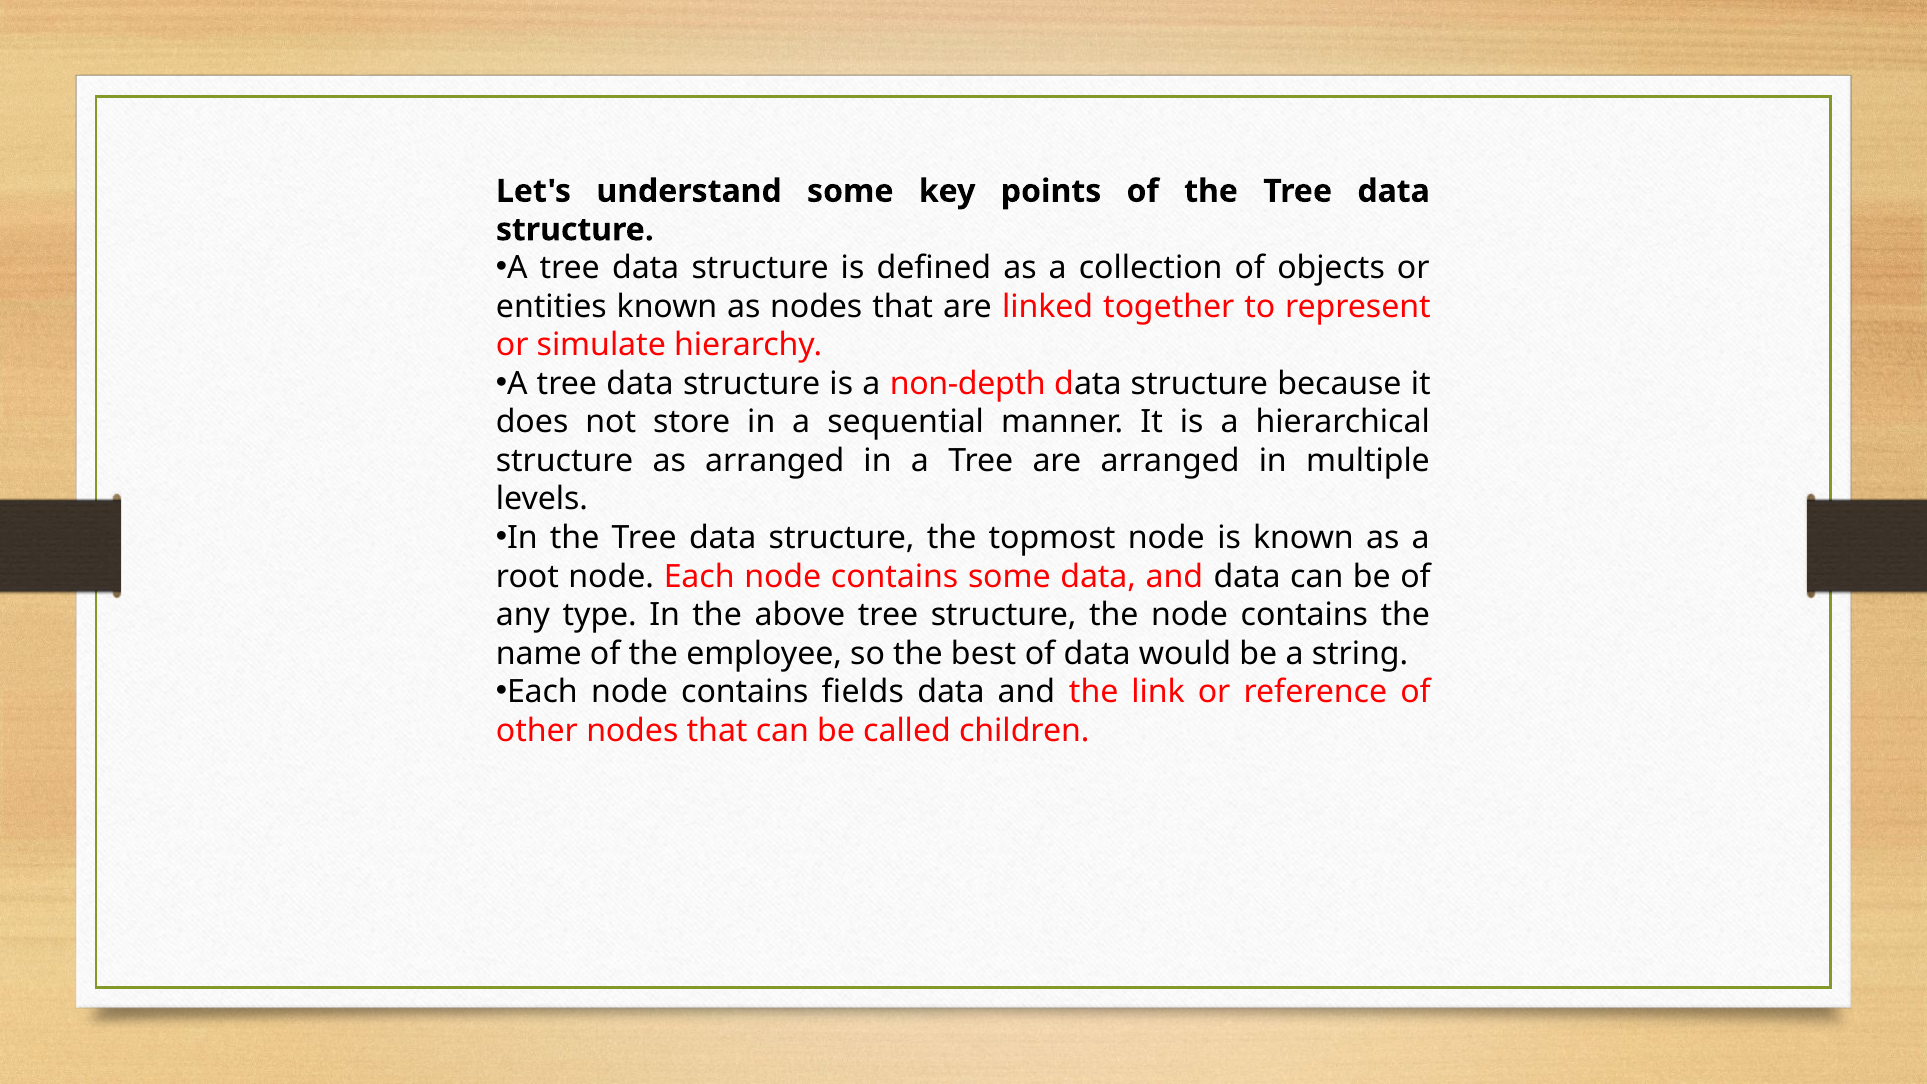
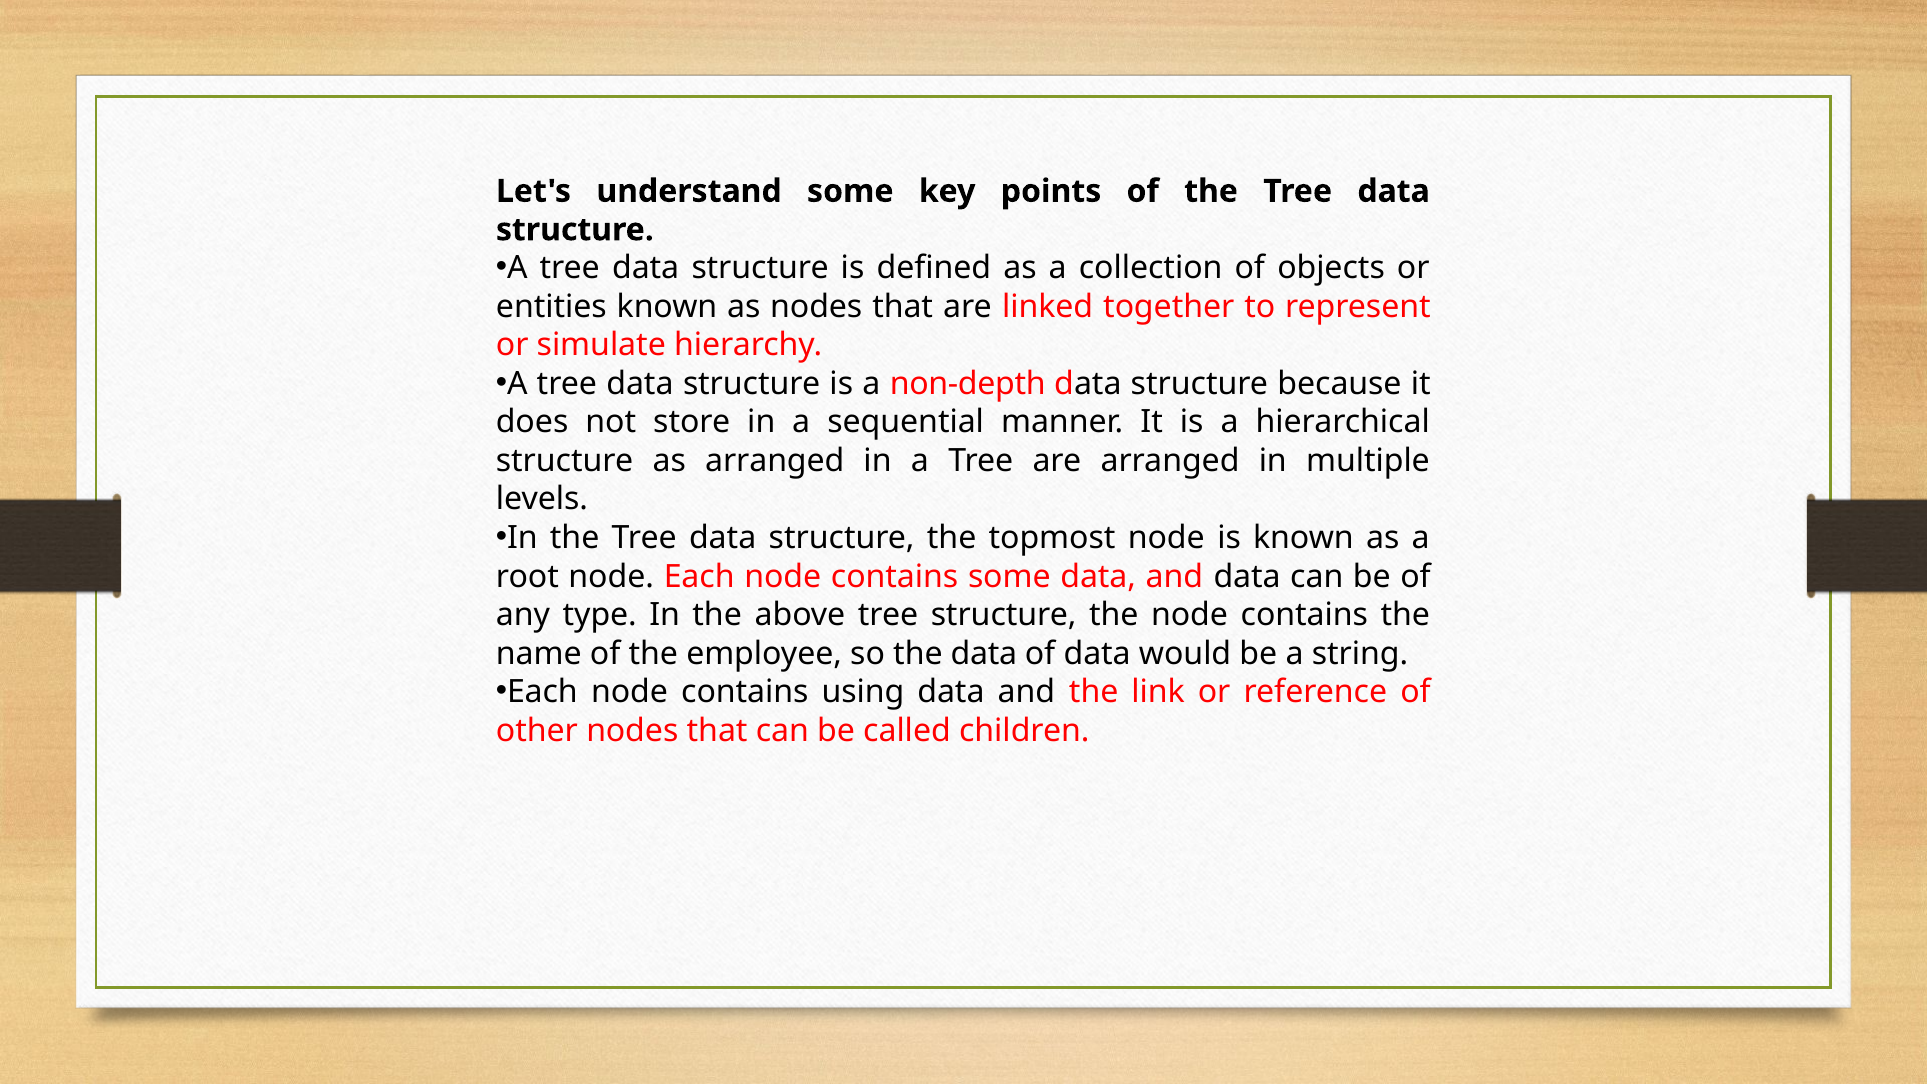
the best: best -> data
fields: fields -> using
